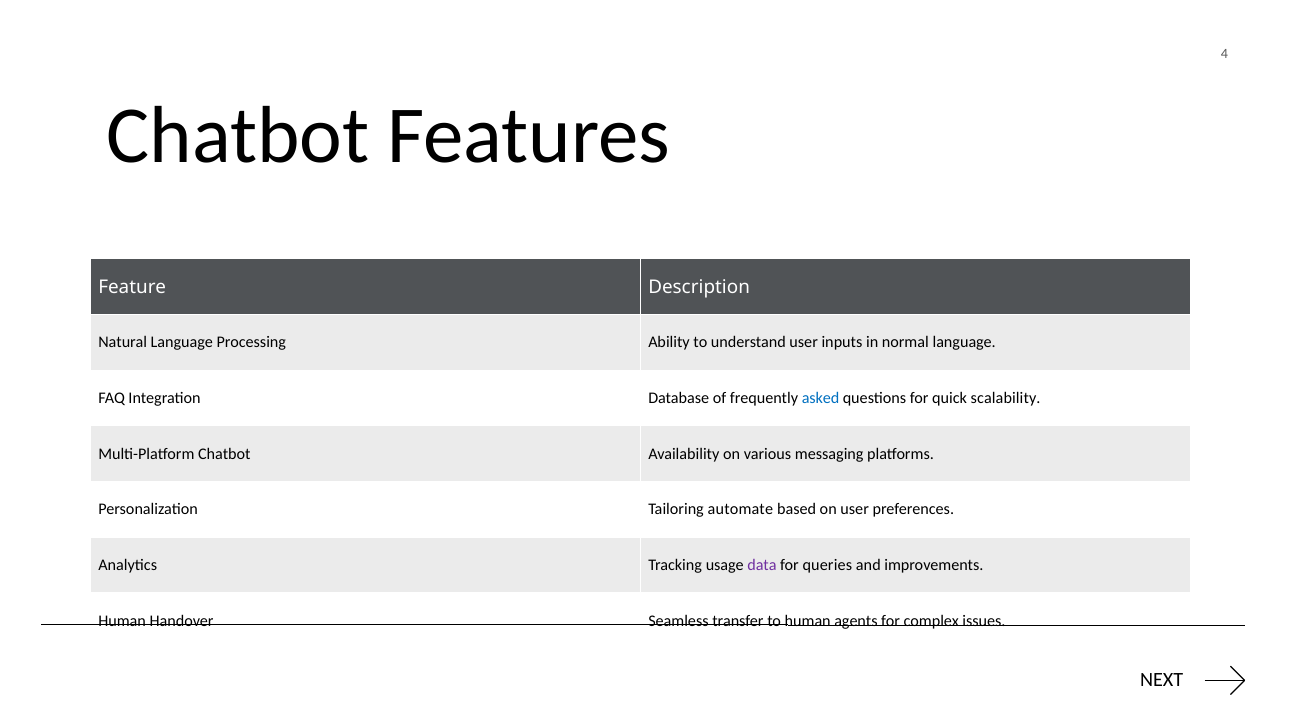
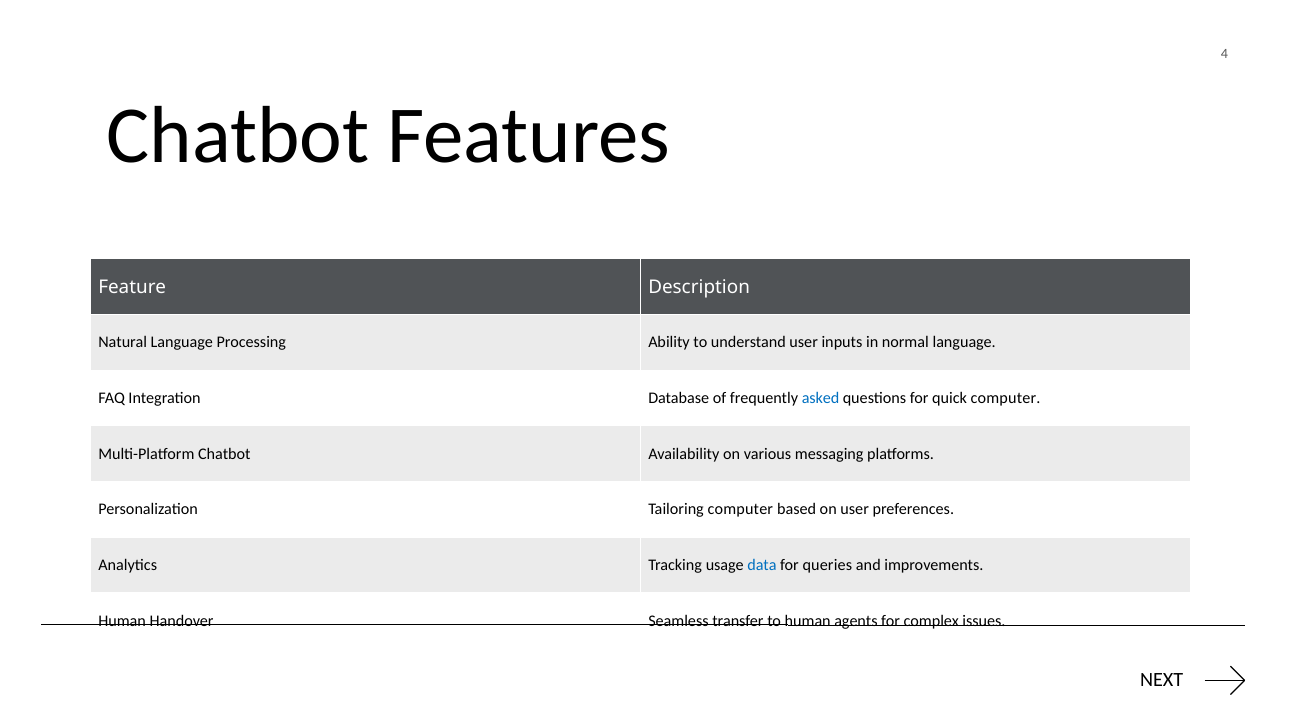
quick scalability: scalability -> computer
Tailoring automate: automate -> computer
data colour: purple -> blue
